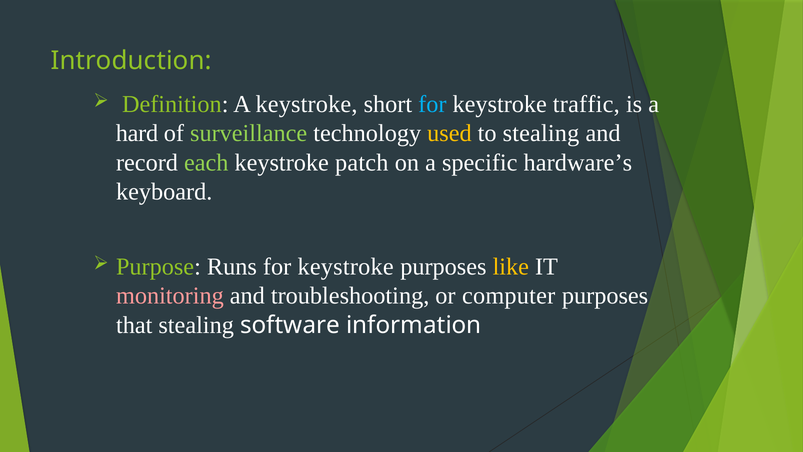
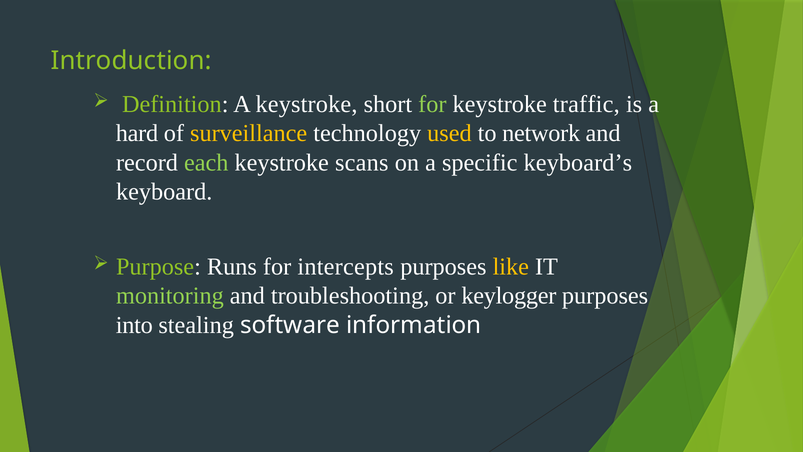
for at (432, 104) colour: light blue -> light green
surveillance colour: light green -> yellow
to stealing: stealing -> network
patch: patch -> scans
hardware’s: hardware’s -> keyboard’s
keystroke at (346, 267): keystroke -> intercepts
monitoring colour: pink -> light green
computer: computer -> keylogger
that: that -> into
